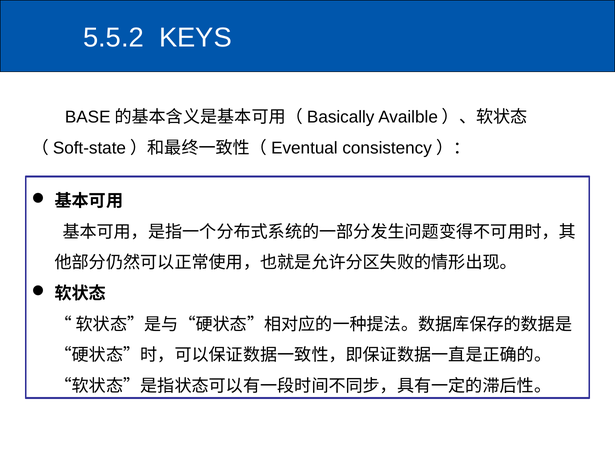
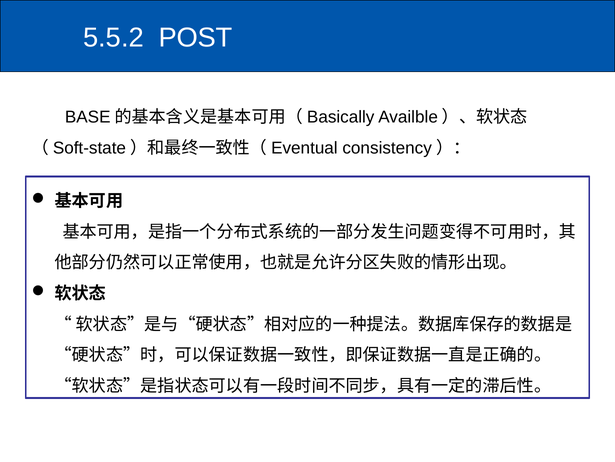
KEYS: KEYS -> POST
